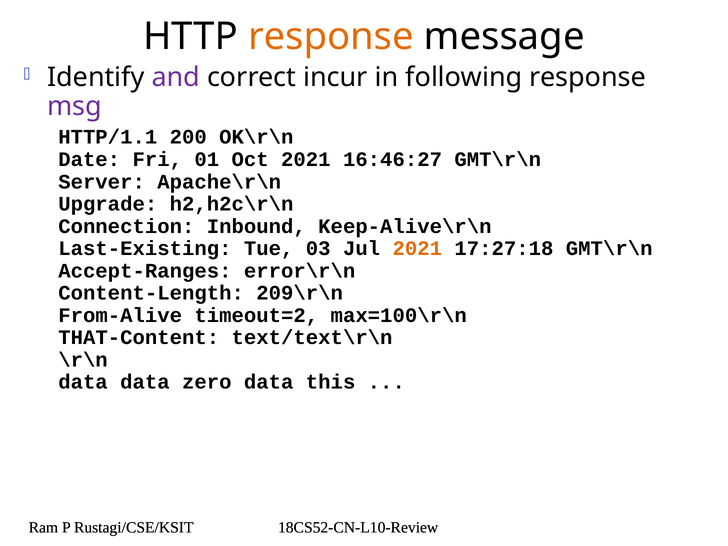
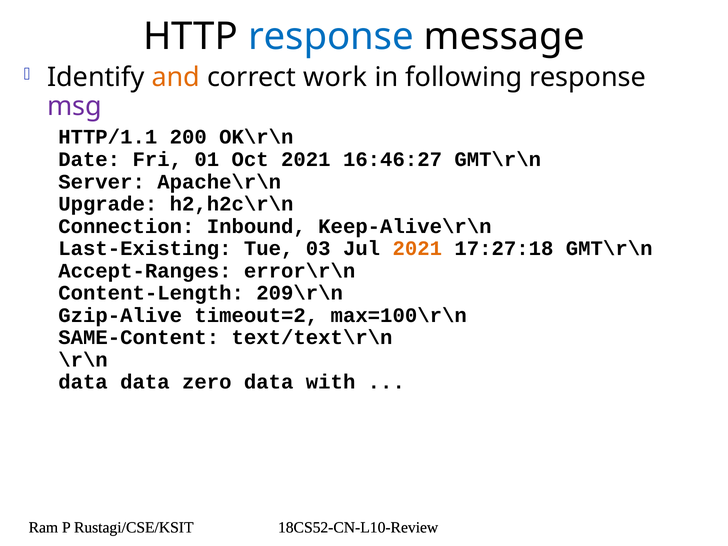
response at (331, 36) colour: orange -> blue
and colour: purple -> orange
incur: incur -> work
From-Alive: From-Alive -> Gzip-Alive
THAT-Content: THAT-Content -> SAME-Content
this: this -> with
